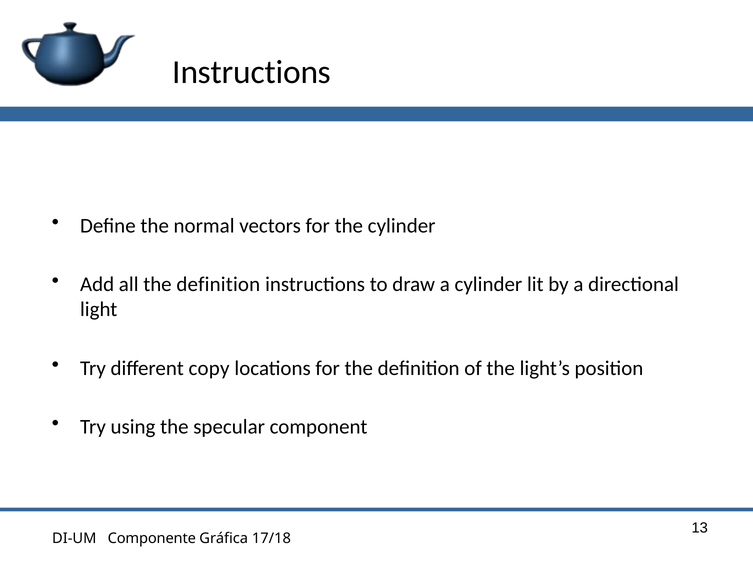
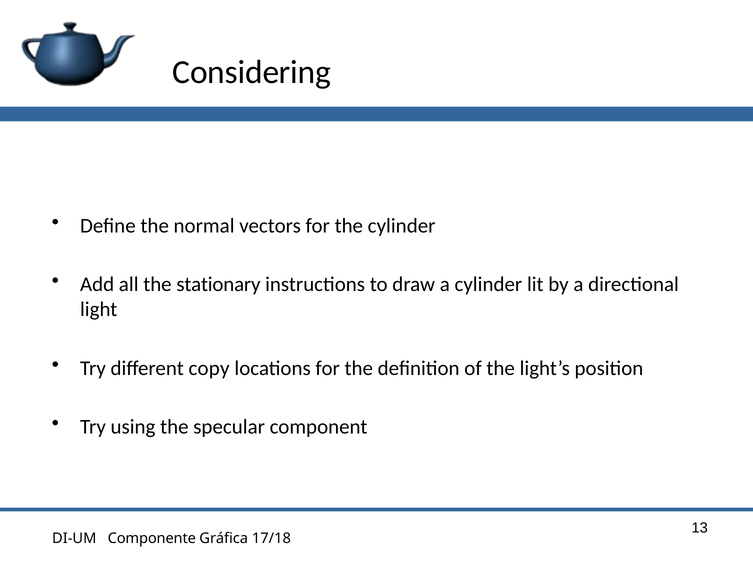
Instructions at (252, 72): Instructions -> Considering
all the definition: definition -> stationary
